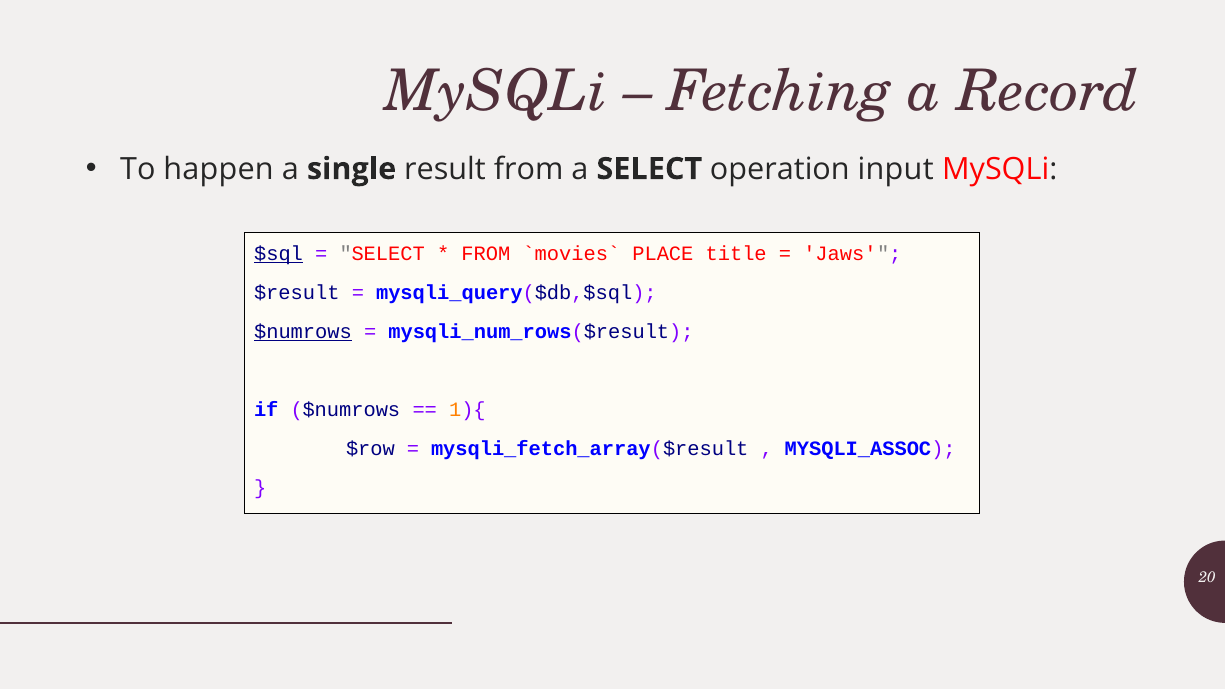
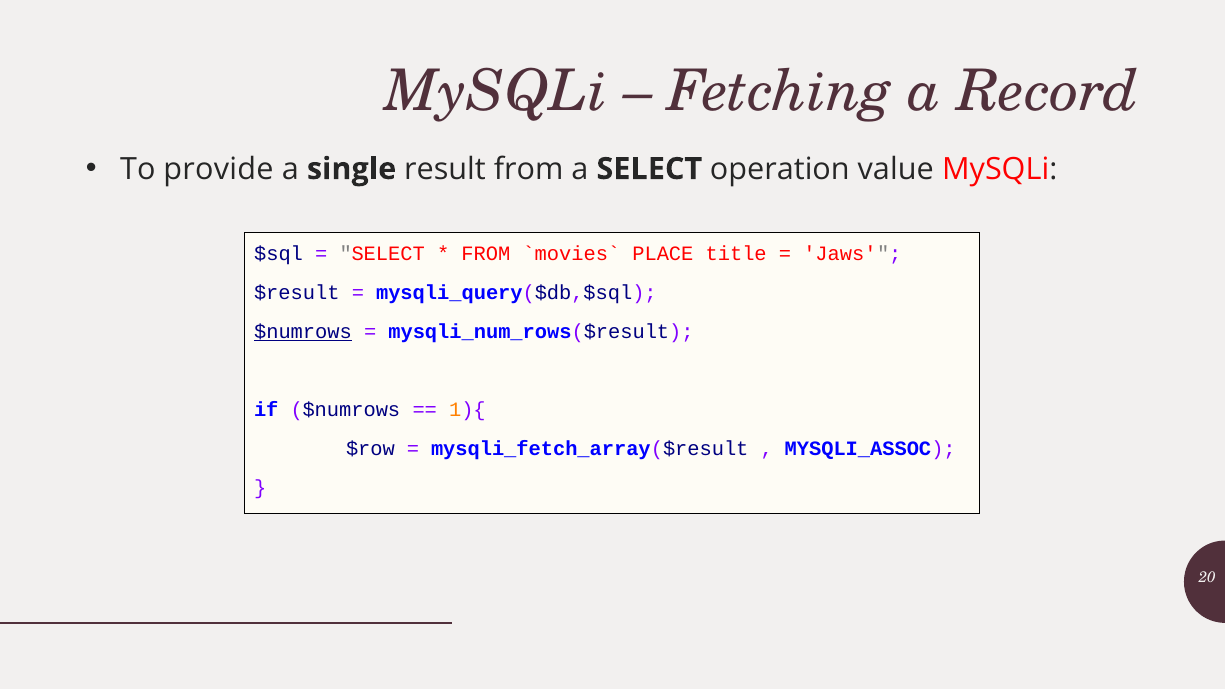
happen: happen -> provide
input: input -> value
$sql underline: present -> none
